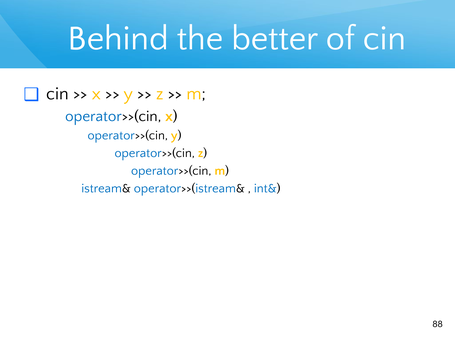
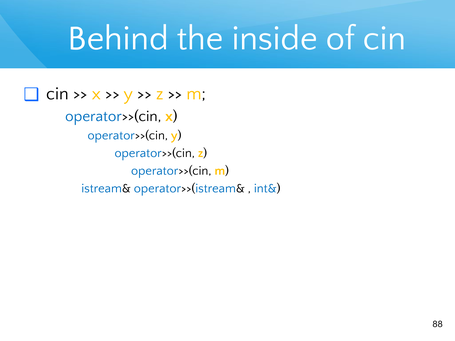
better: better -> inside
